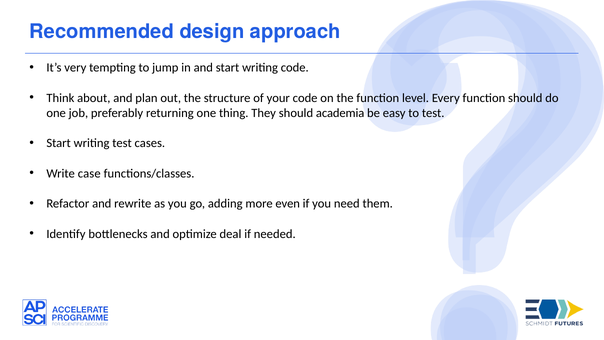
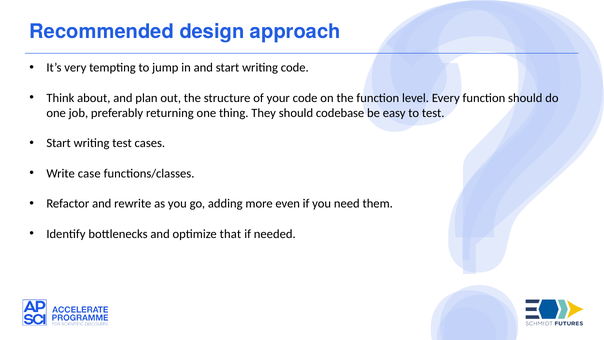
academia: academia -> codebase
deal: deal -> that
